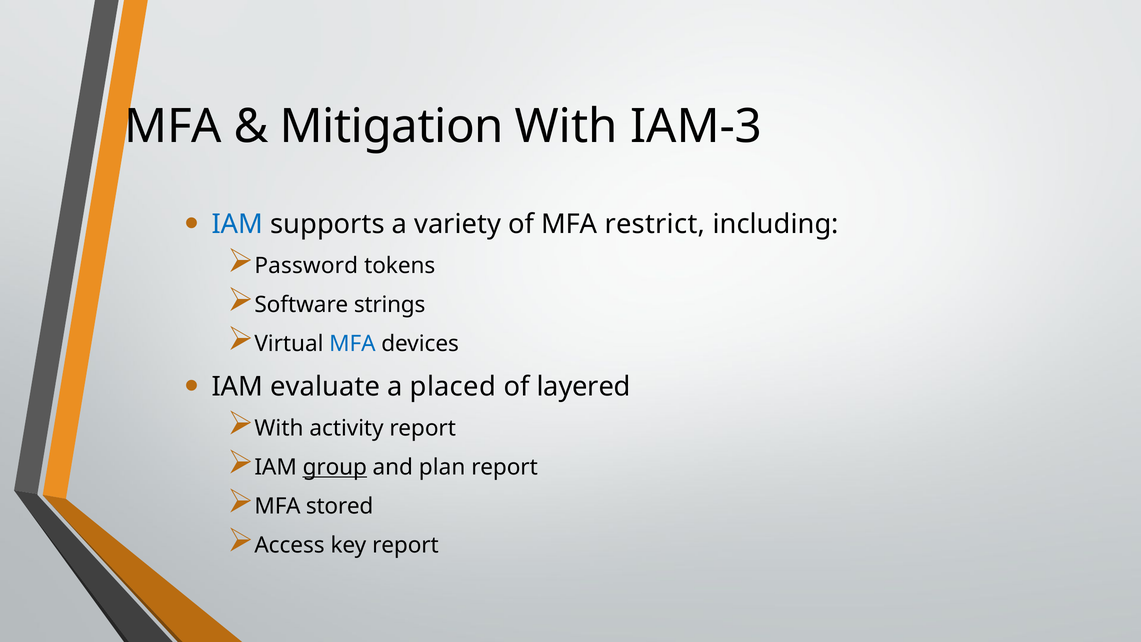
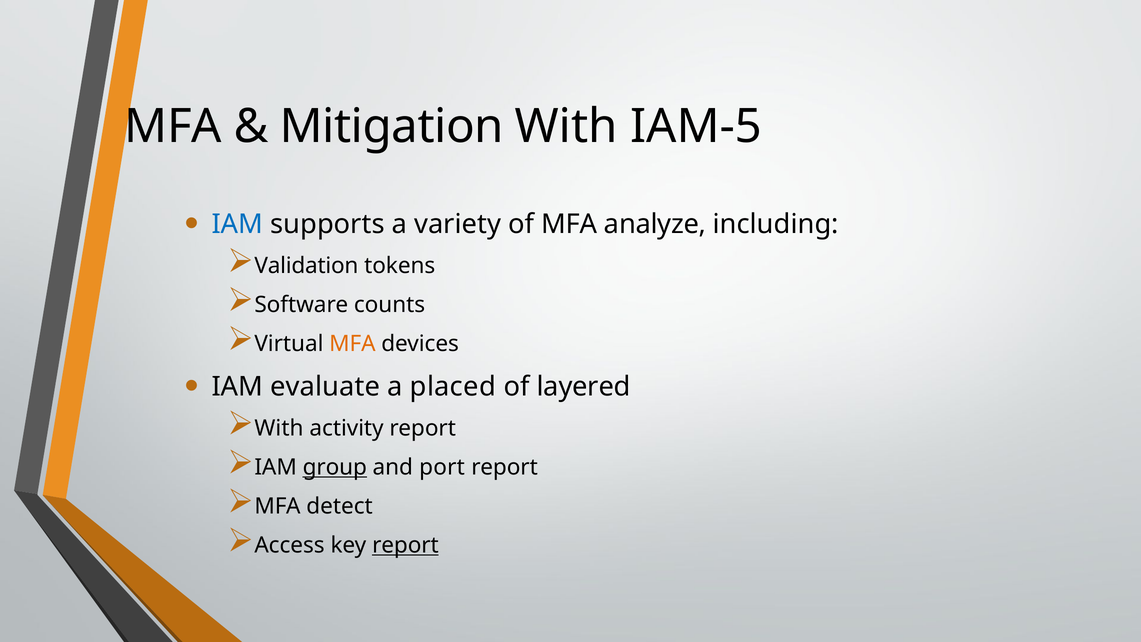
IAM-3: IAM-3 -> IAM-5
restrict: restrict -> analyze
Password: Password -> Validation
strings: strings -> counts
MFA at (352, 344) colour: blue -> orange
plan: plan -> port
stored: stored -> detect
report at (405, 545) underline: none -> present
